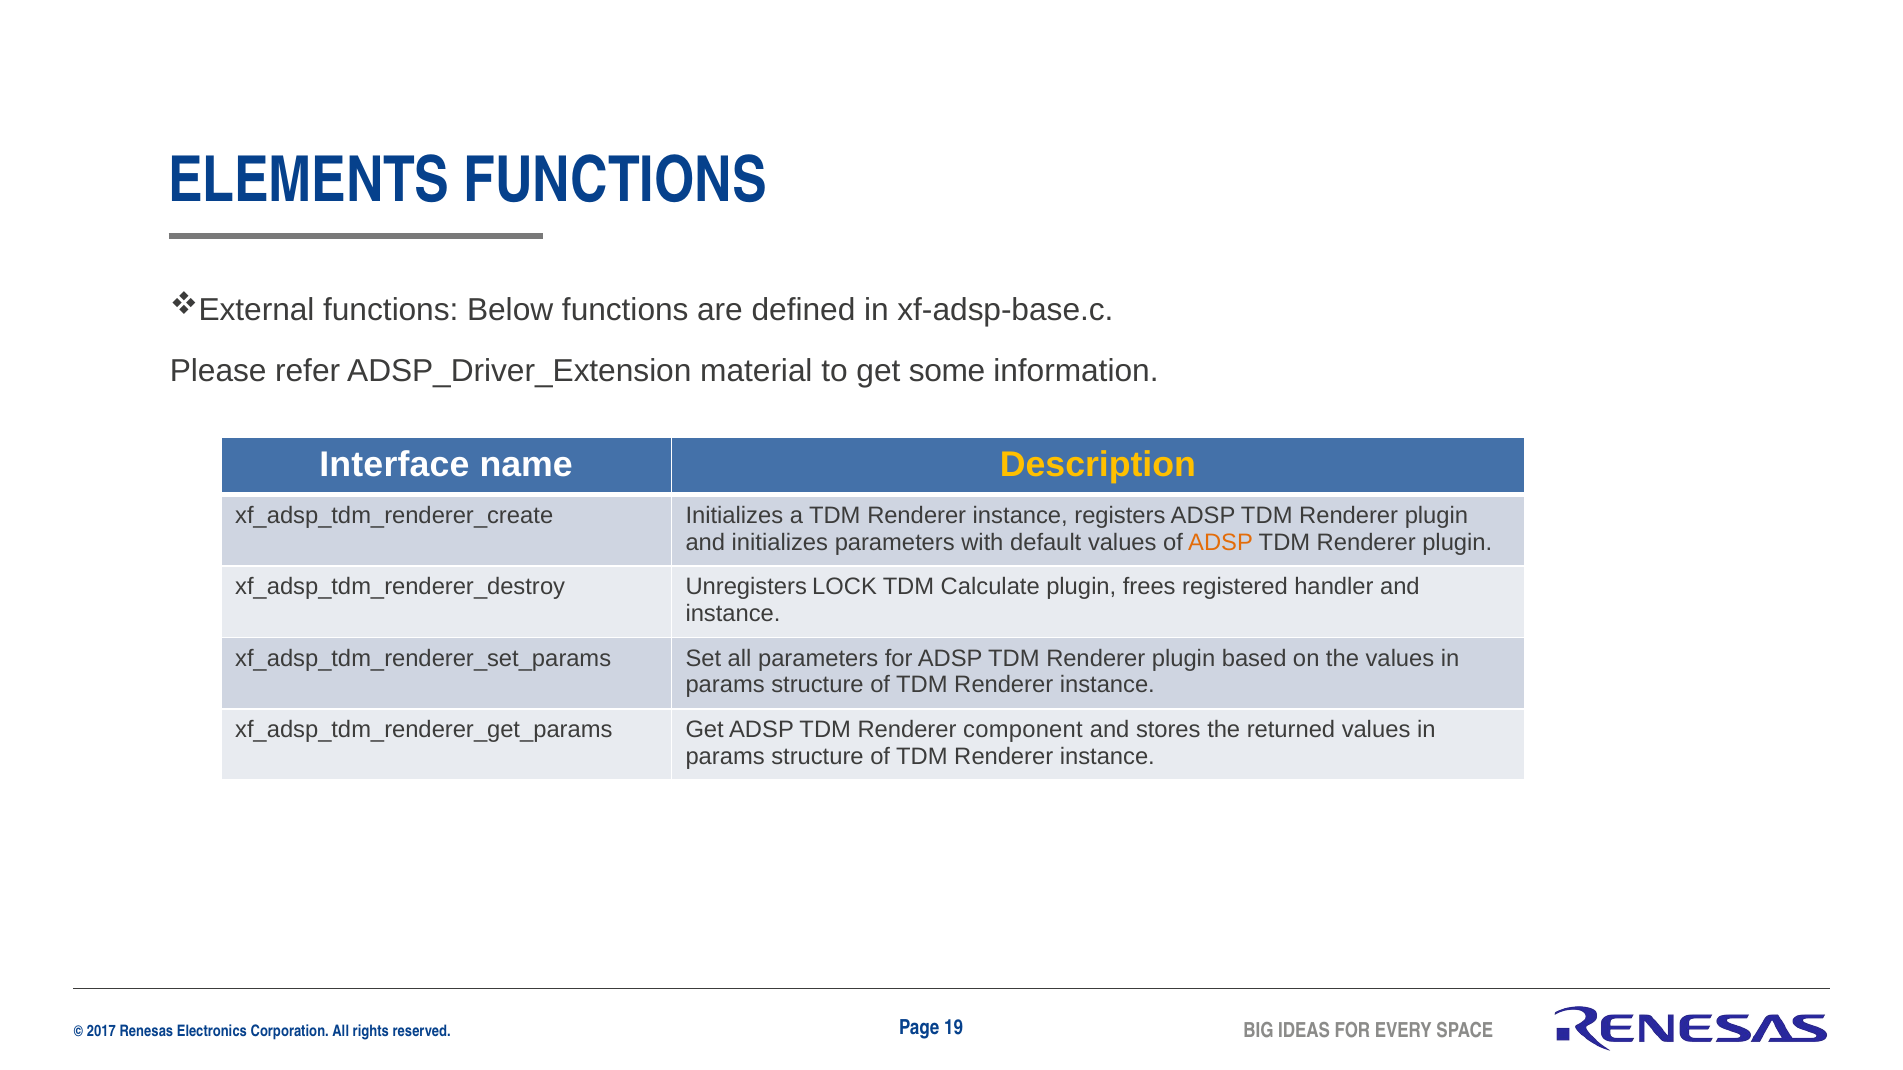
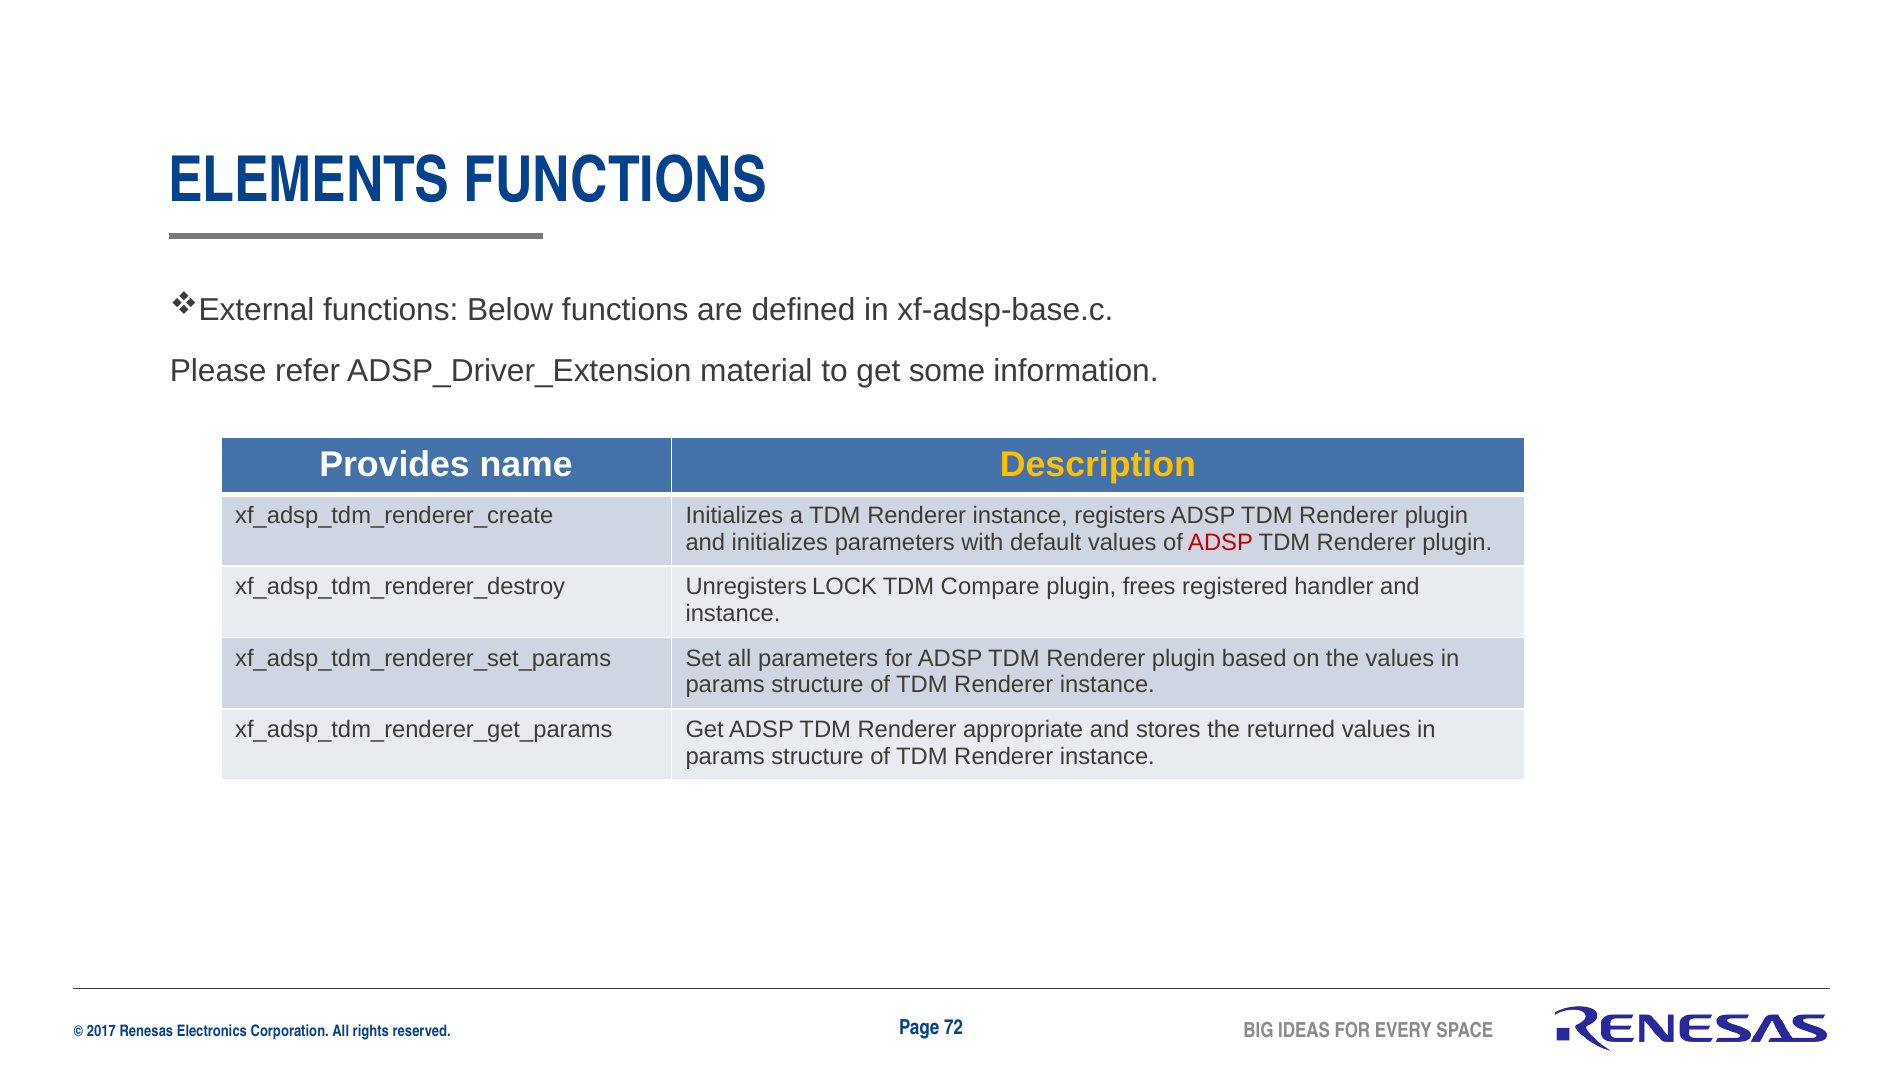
Interface: Interface -> Provides
ADSP at (1221, 542) colour: orange -> red
Calculate: Calculate -> Compare
component: component -> appropriate
19: 19 -> 72
